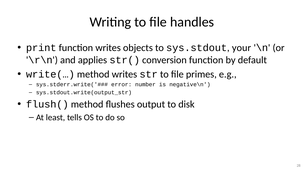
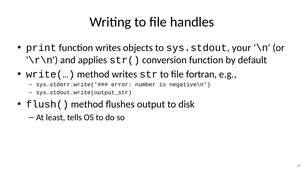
primes: primes -> fortran
